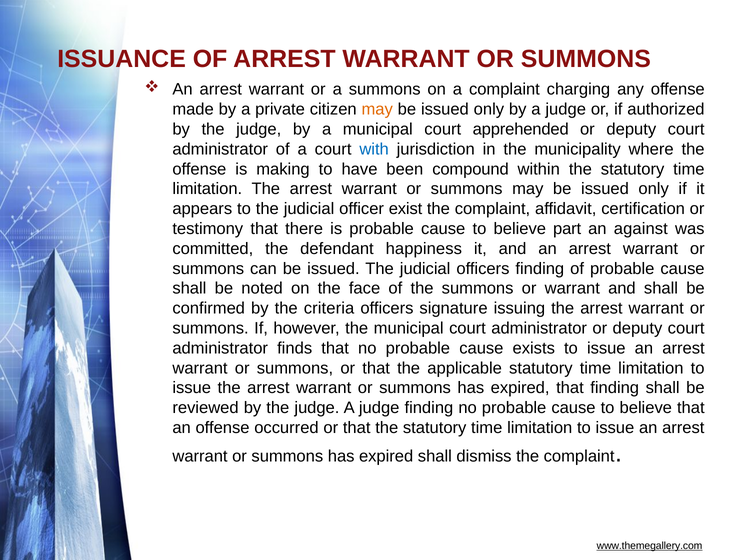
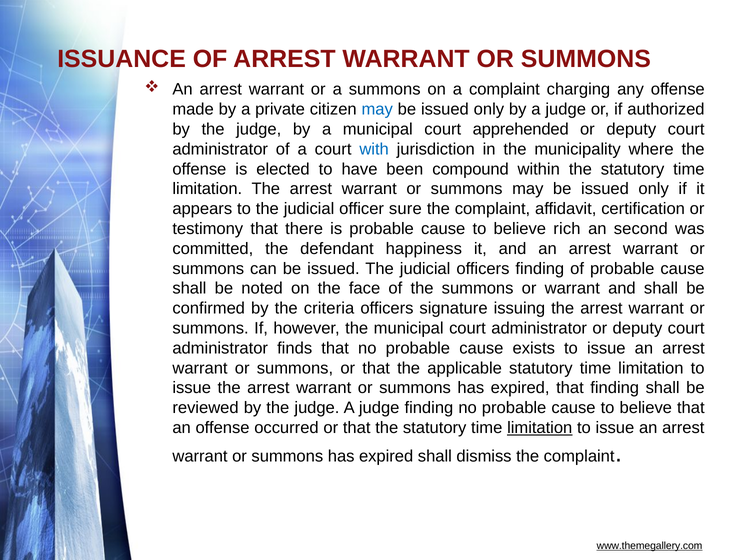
may at (377, 109) colour: orange -> blue
making: making -> elected
exist: exist -> sure
part: part -> rich
against: against -> second
limitation at (540, 428) underline: none -> present
